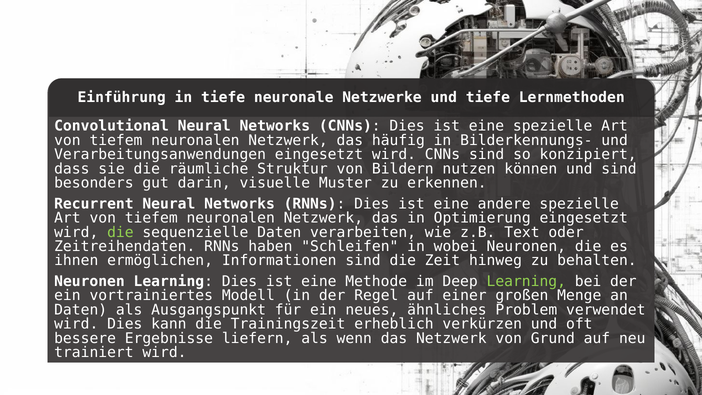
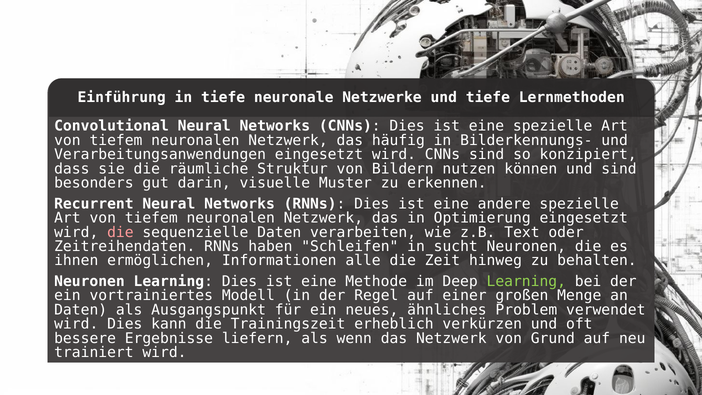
die at (120, 232) colour: light green -> pink
wobei: wobei -> sucht
Informationen sind: sind -> alle
